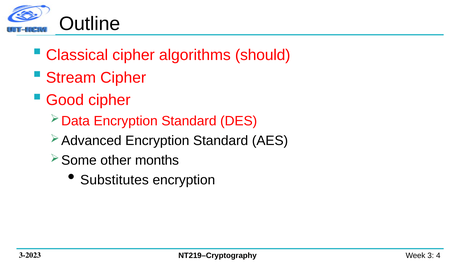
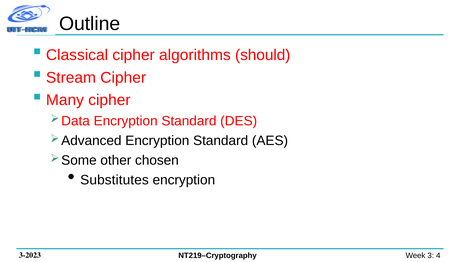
Good: Good -> Many
months: months -> chosen
